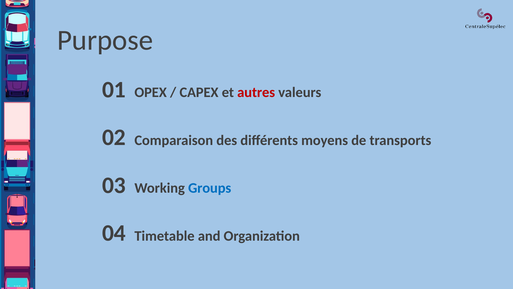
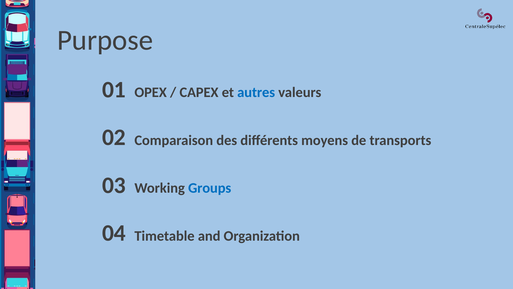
autres colour: red -> blue
